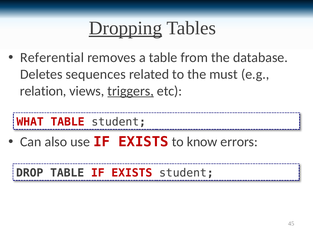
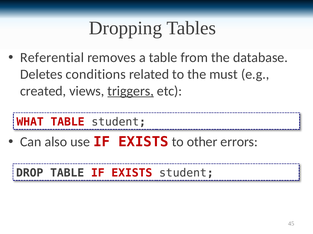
Dropping underline: present -> none
sequences: sequences -> conditions
relation: relation -> created
know: know -> other
